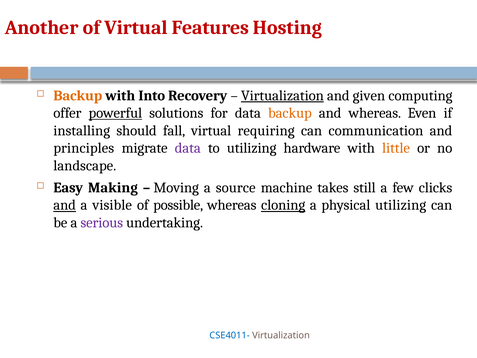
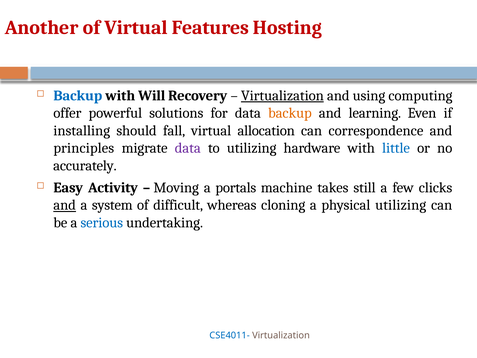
Backup at (78, 96) colour: orange -> blue
Into: Into -> Will
given: given -> using
powerful underline: present -> none
and whereas: whereas -> learning
requiring: requiring -> allocation
communication: communication -> correspondence
little colour: orange -> blue
landscape: landscape -> accurately
Making: Making -> Activity
source: source -> portals
visible: visible -> system
possible: possible -> difficult
cloning underline: present -> none
serious colour: purple -> blue
